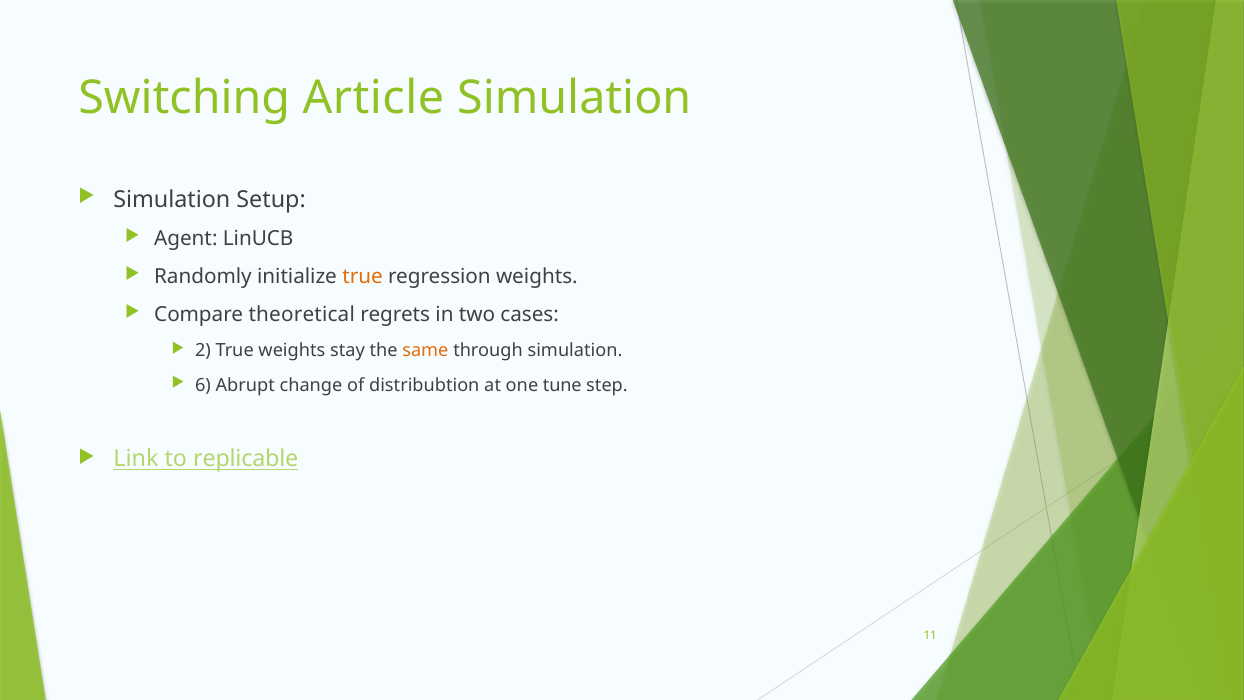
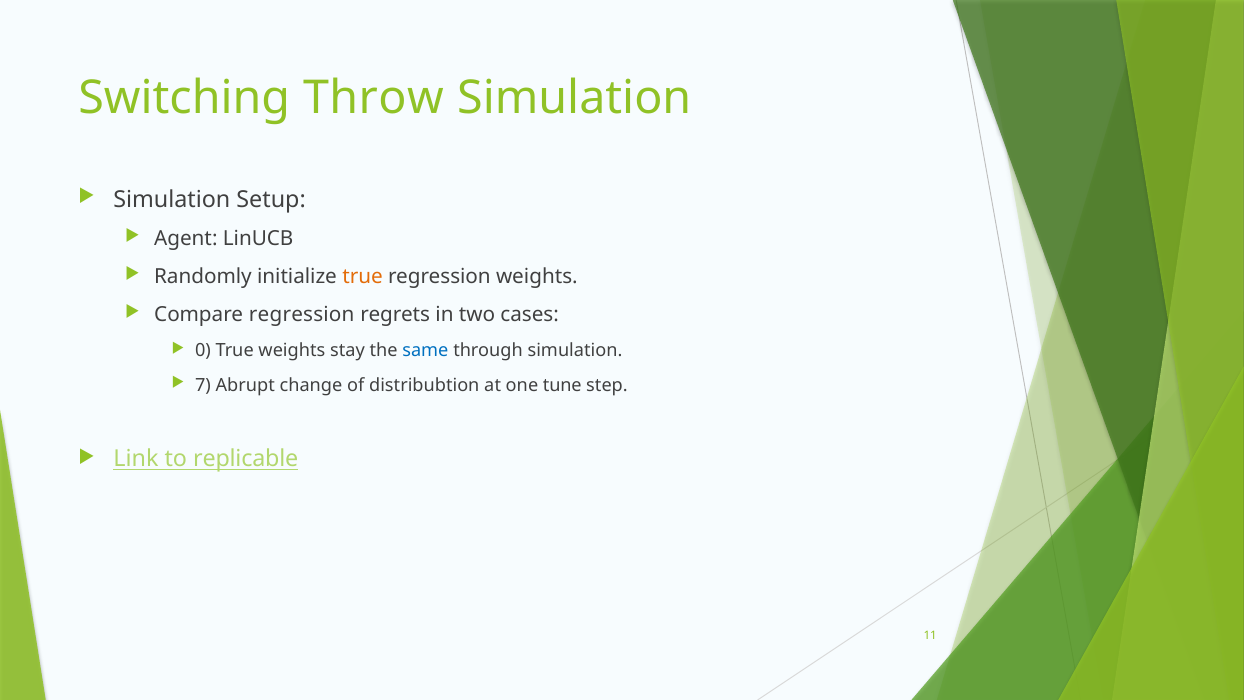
Article: Article -> Throw
Compare theoretical: theoretical -> regression
2: 2 -> 0
same colour: orange -> blue
6: 6 -> 7
